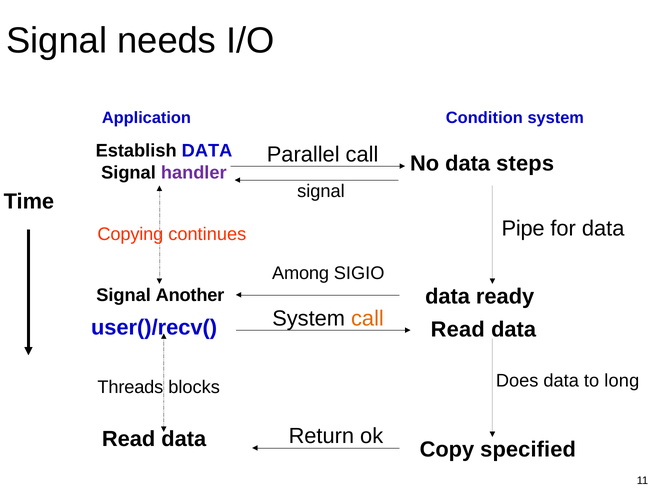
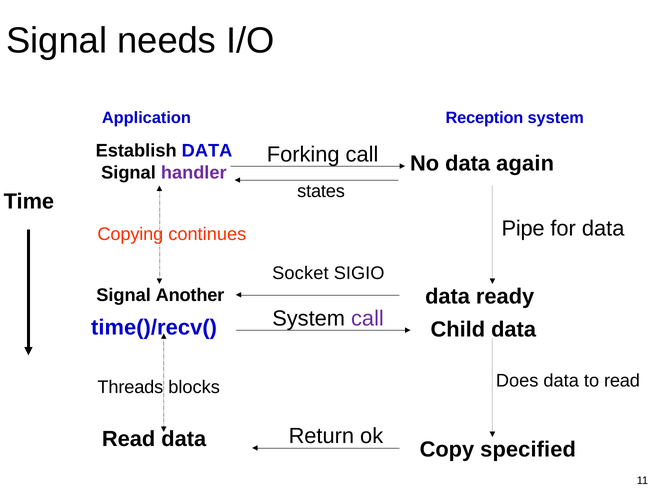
Condition: Condition -> Reception
Parallel: Parallel -> Forking
steps: steps -> again
Time signal: signal -> states
Among: Among -> Socket
user()/recv(: user()/recv( -> time()/recv(
call at (367, 318) colour: orange -> purple
Read at (458, 329): Read -> Child
to long: long -> read
